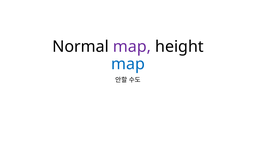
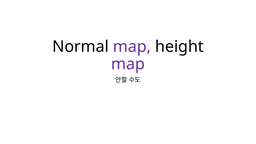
map at (128, 64) colour: blue -> purple
